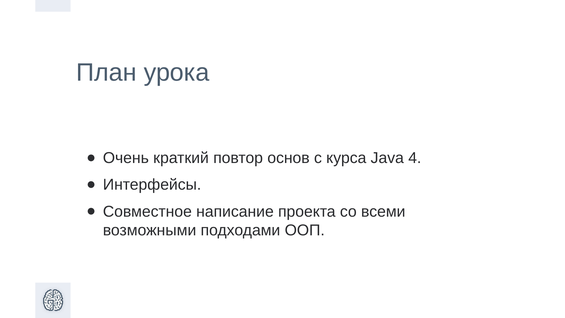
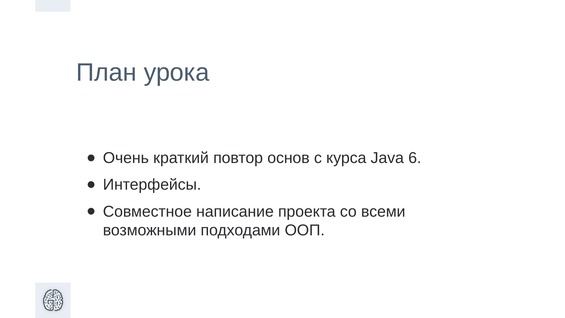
4: 4 -> 6
